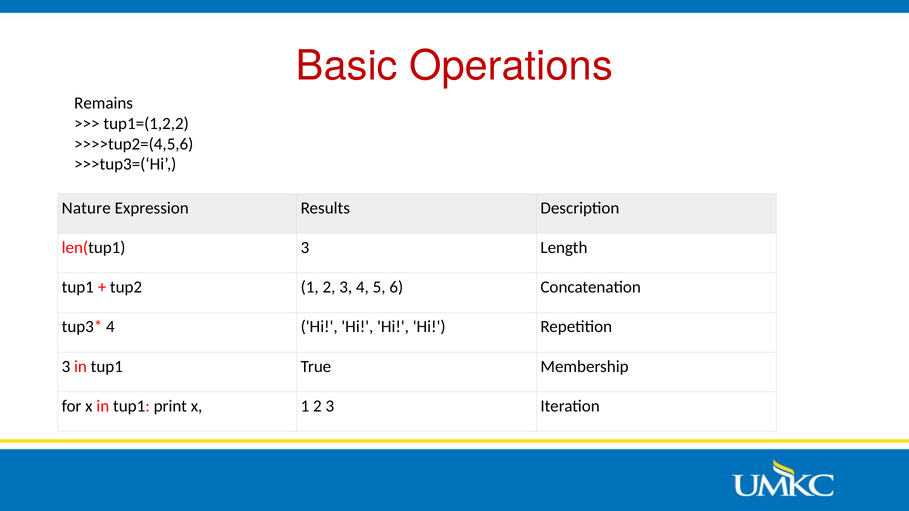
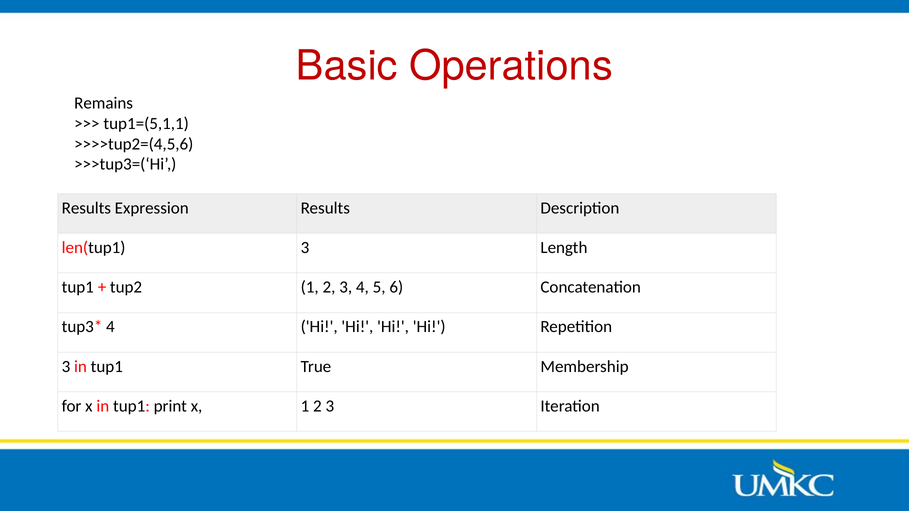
tup1=(1,2,2: tup1=(1,2,2 -> tup1=(5,1,1
Nature at (86, 208): Nature -> Results
